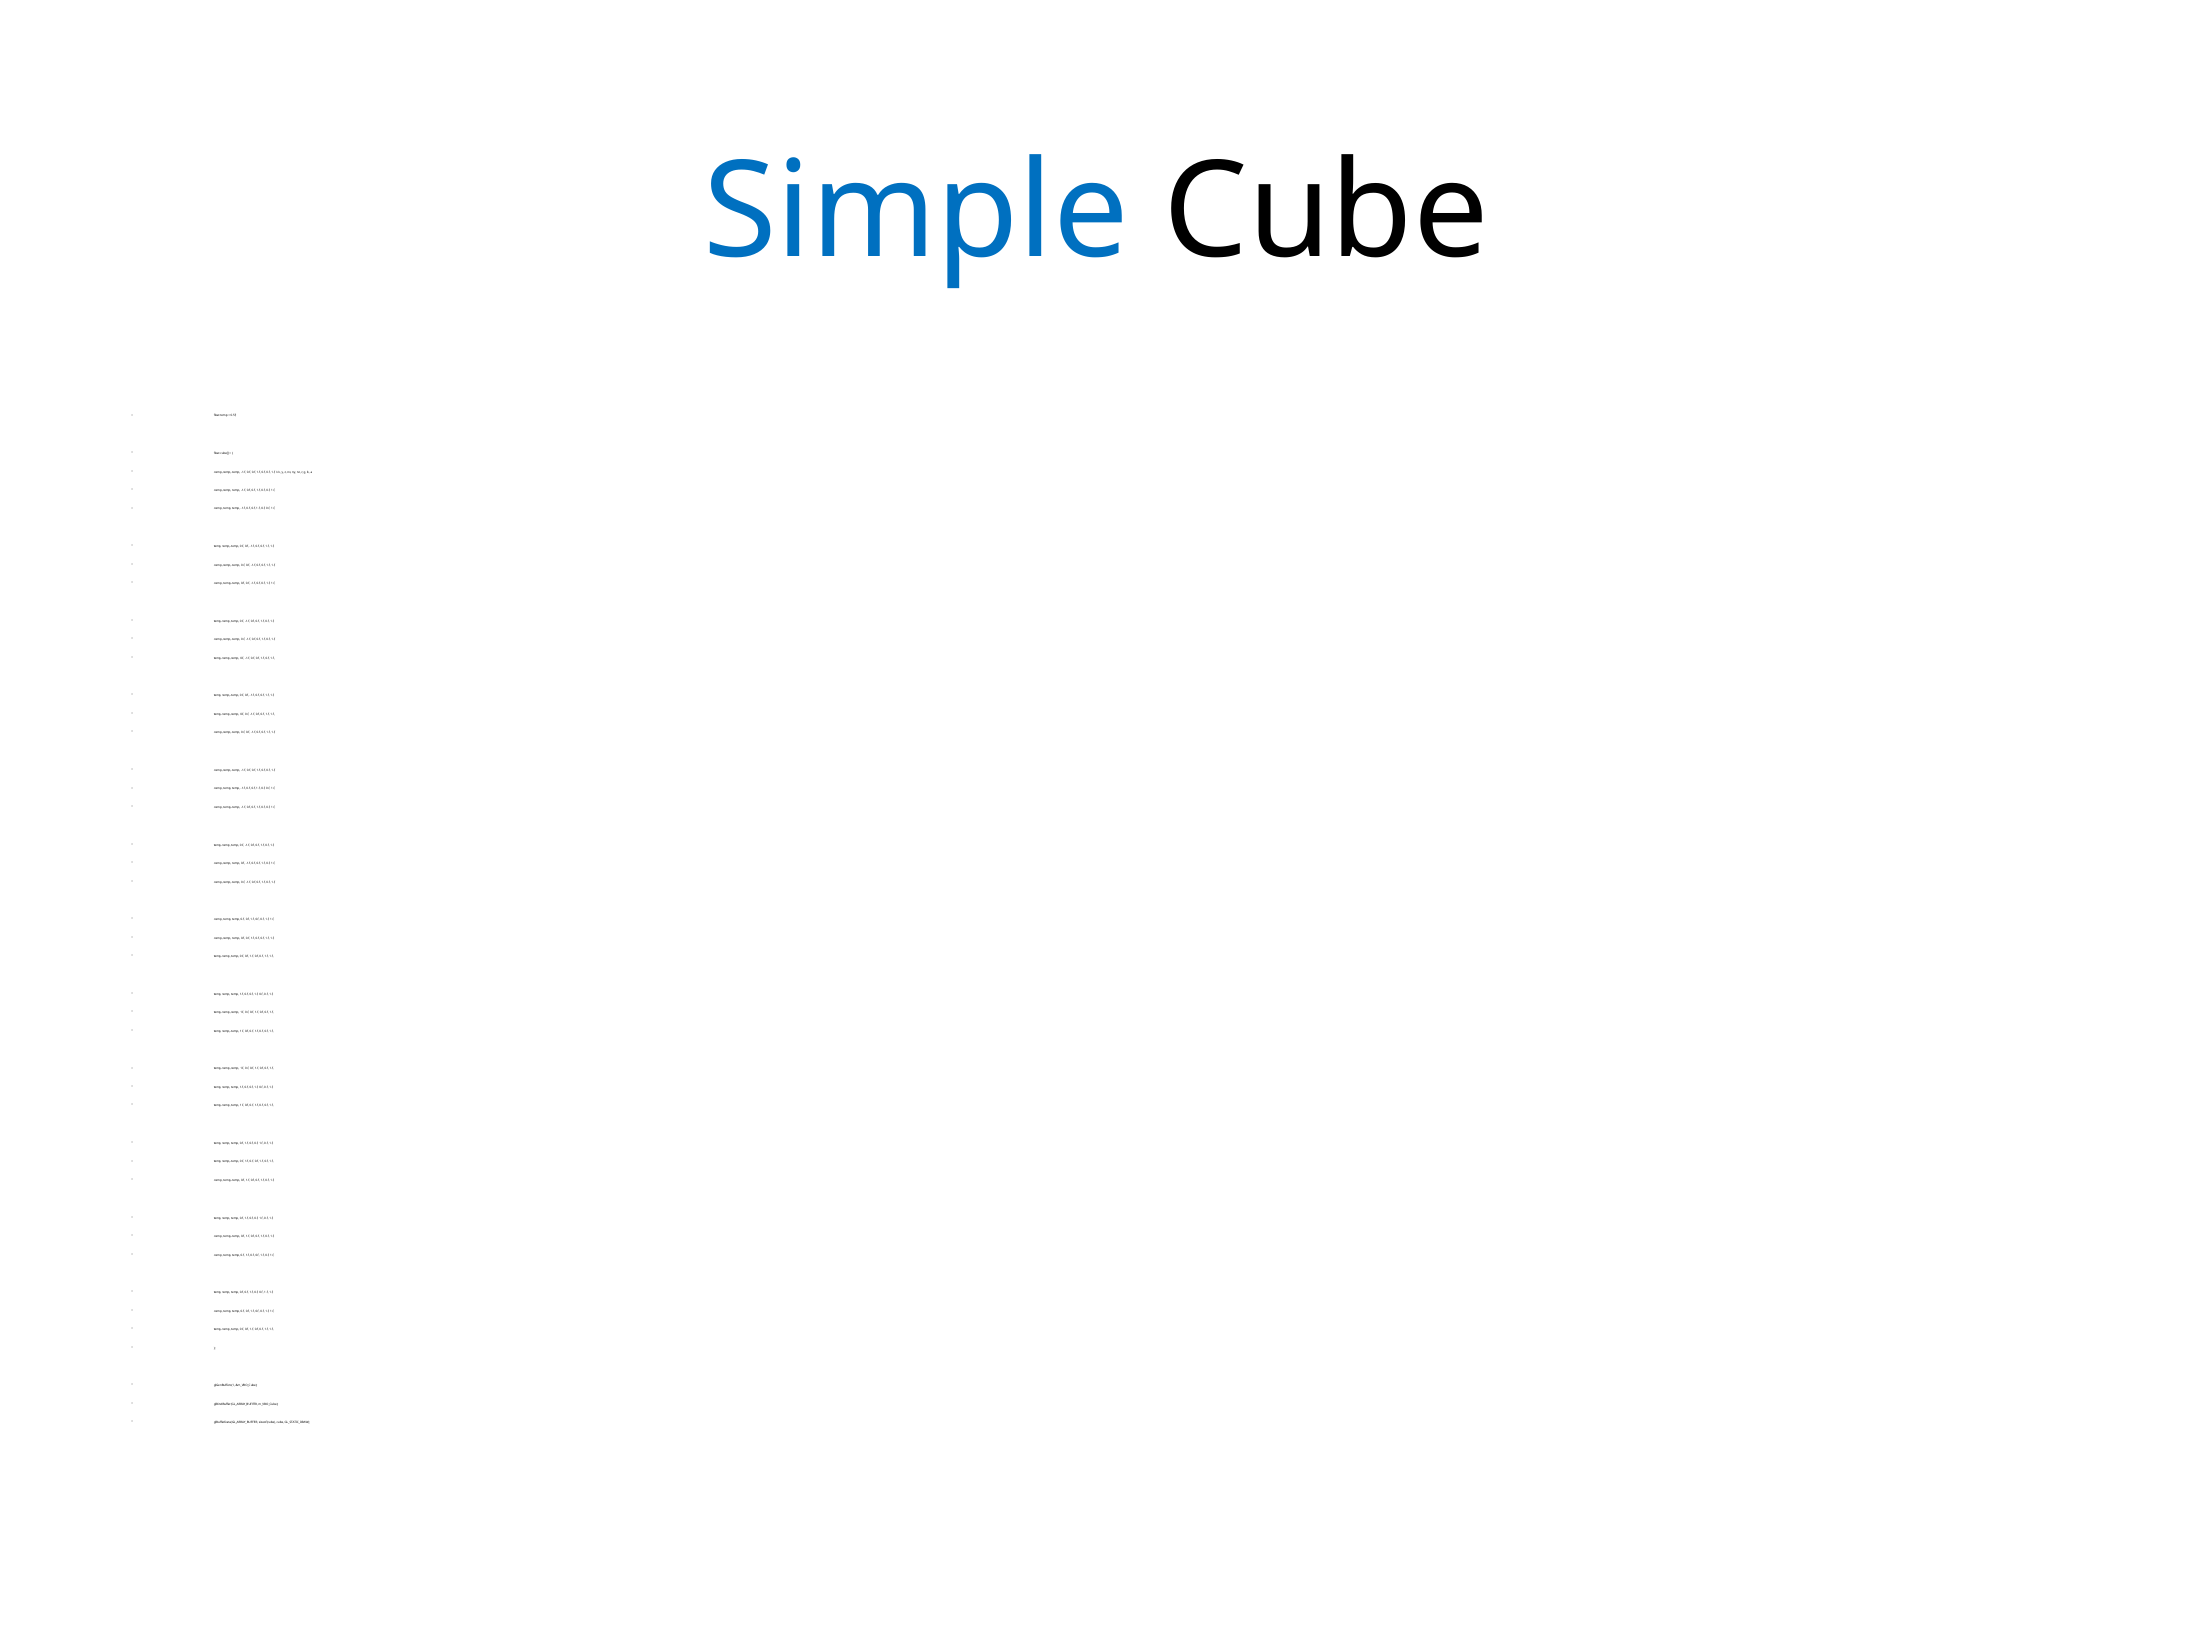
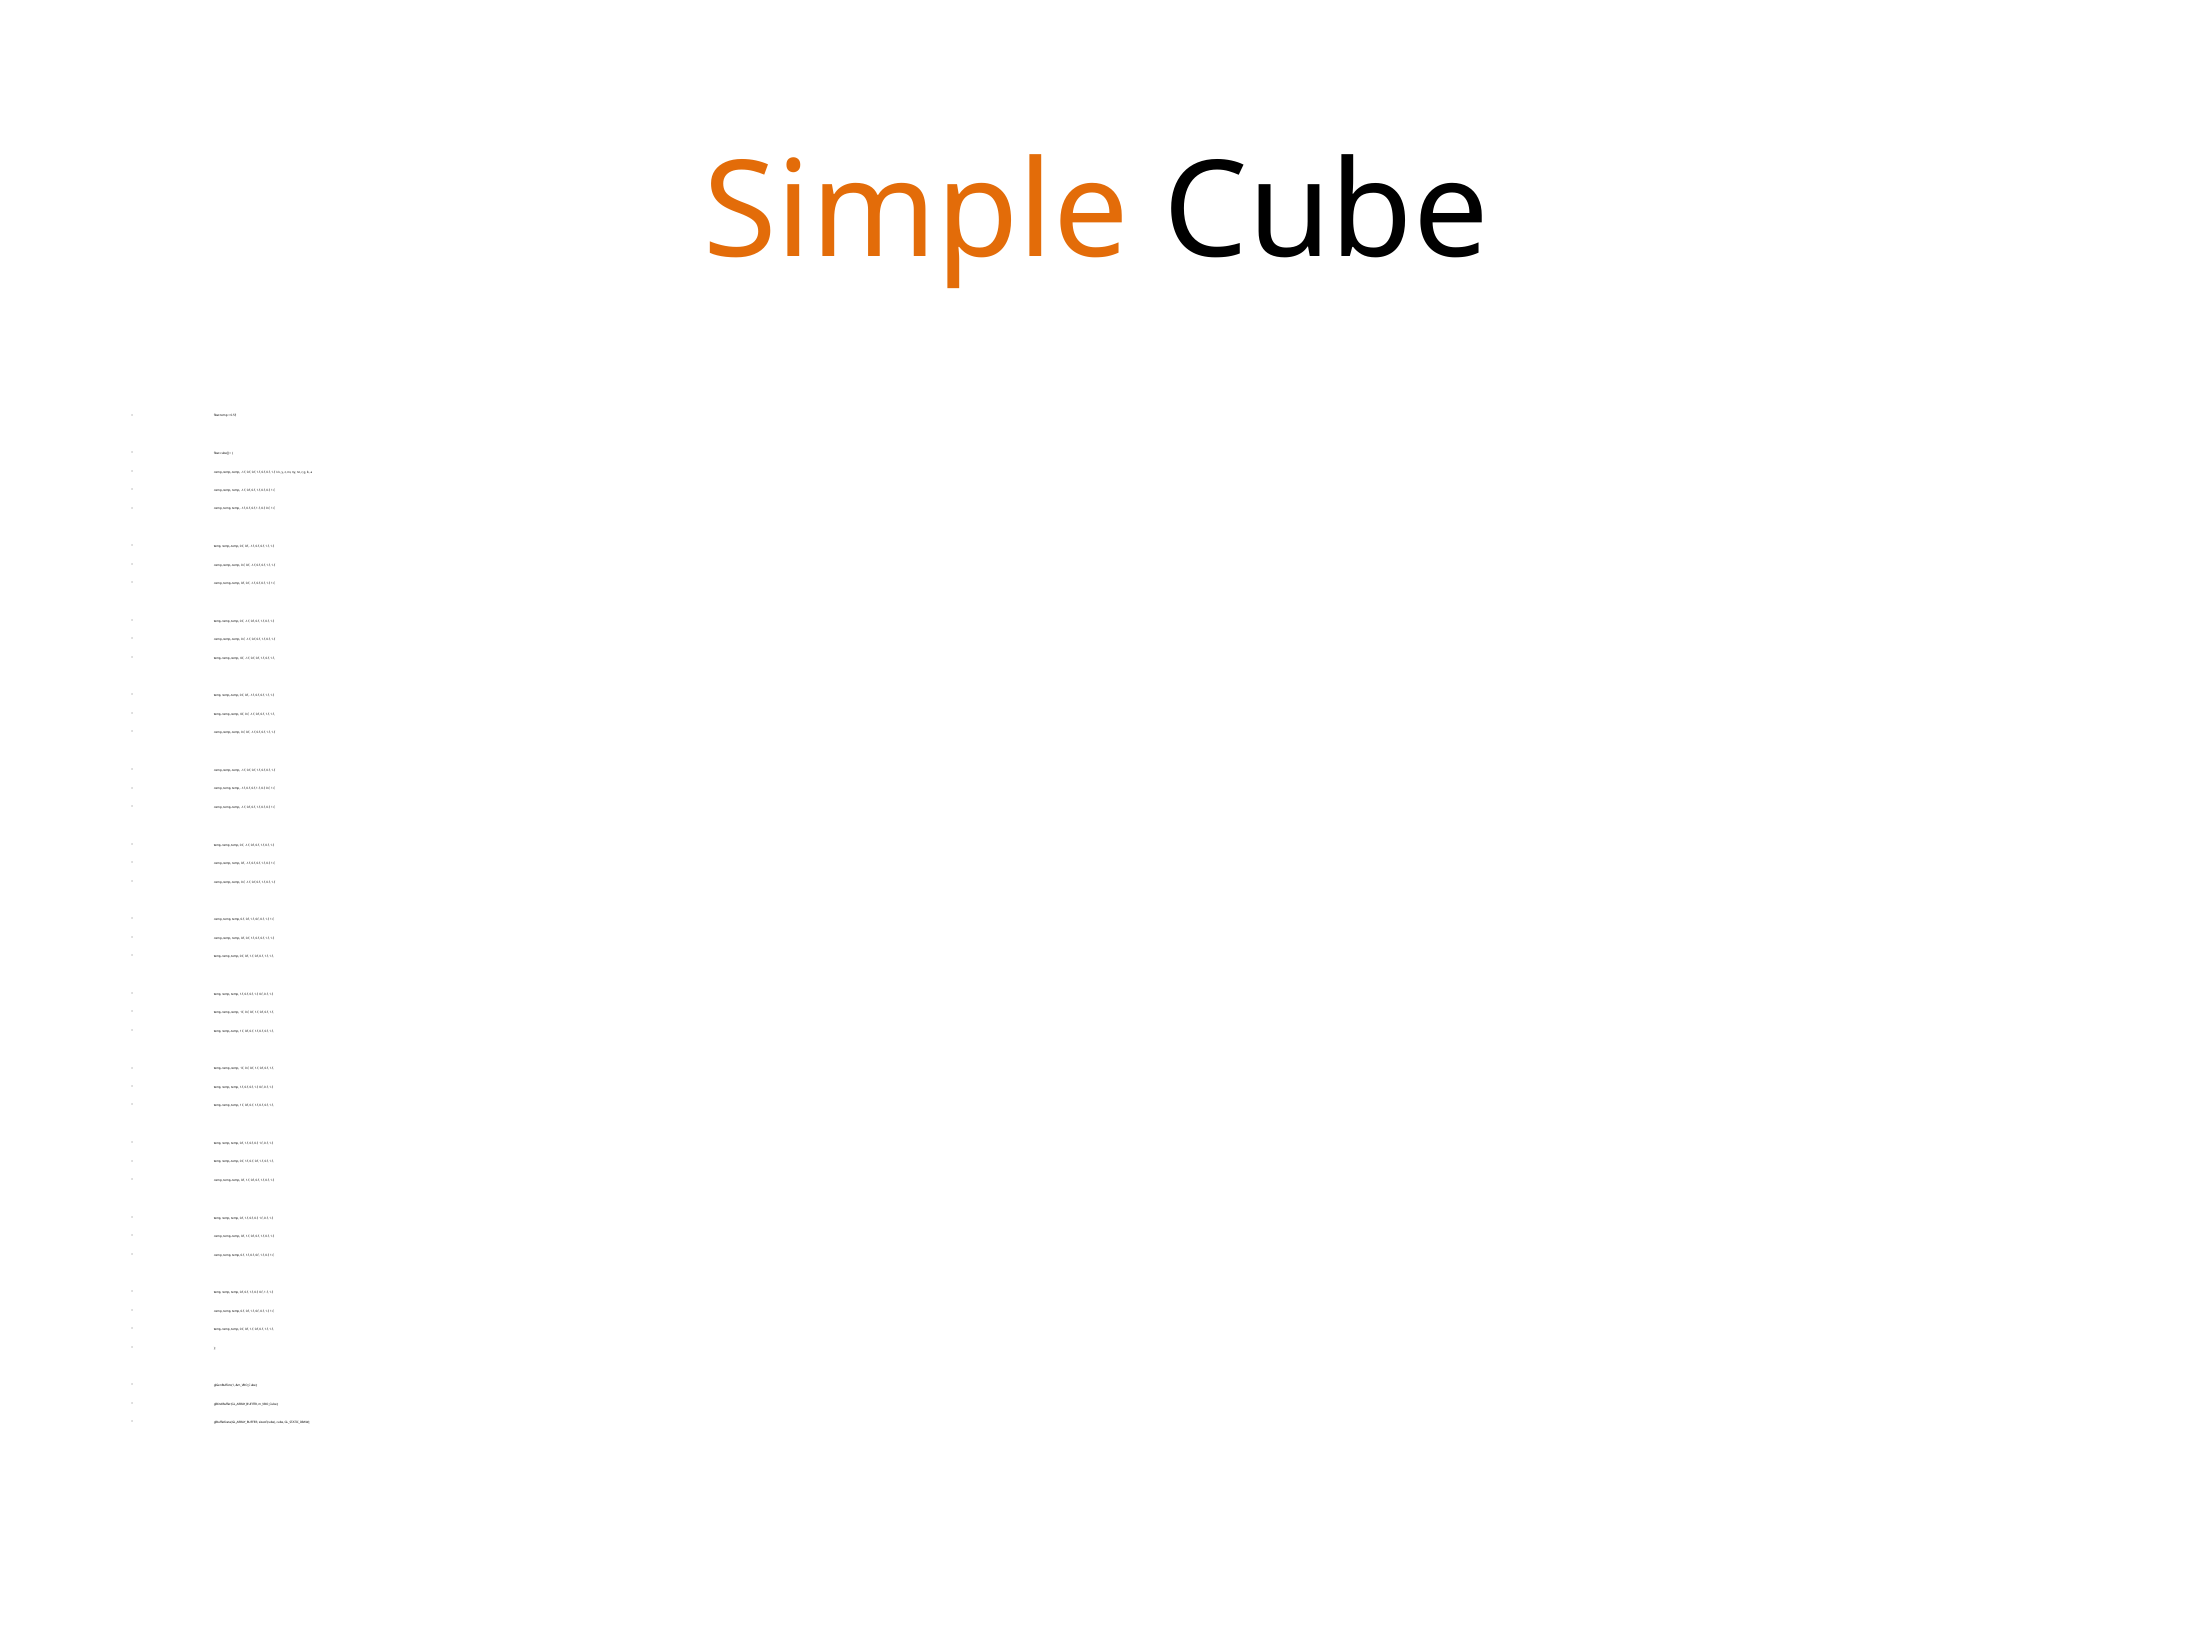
Simple colour: blue -> orange
